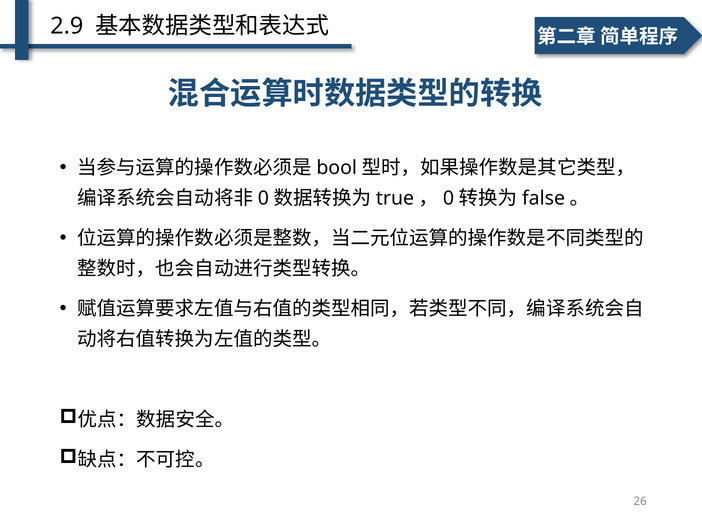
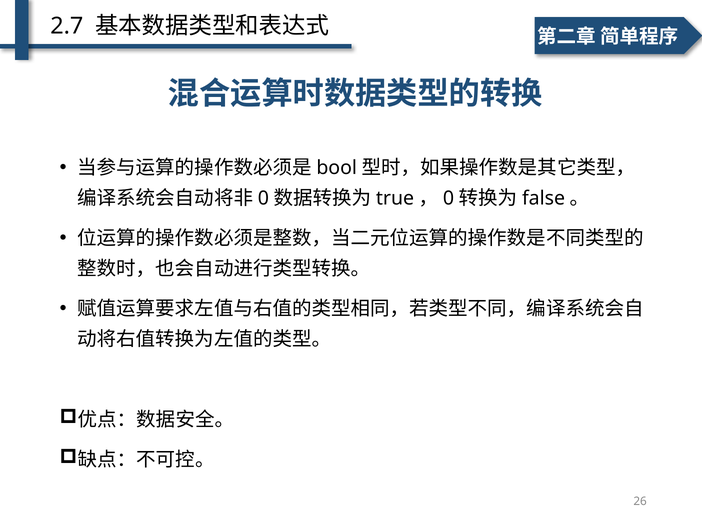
2.9: 2.9 -> 2.7
